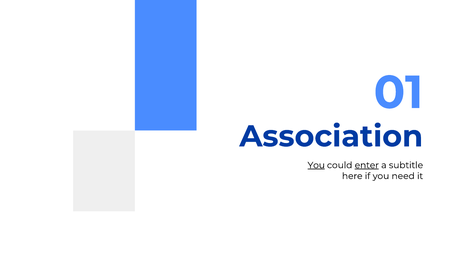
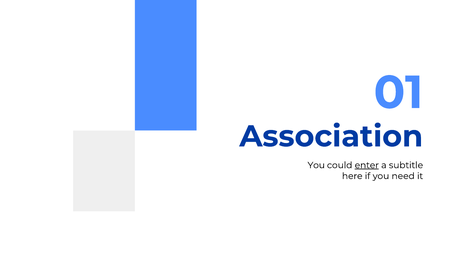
You at (316, 165) underline: present -> none
